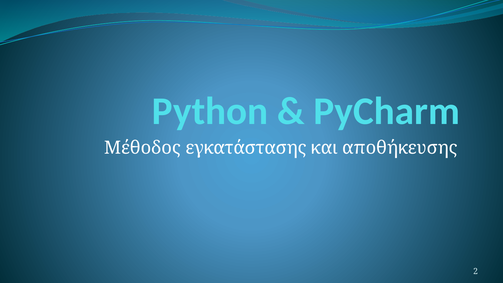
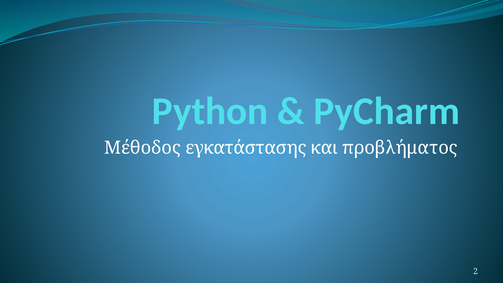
αποθήκευσης: αποθήκευσης -> προβλήματος
